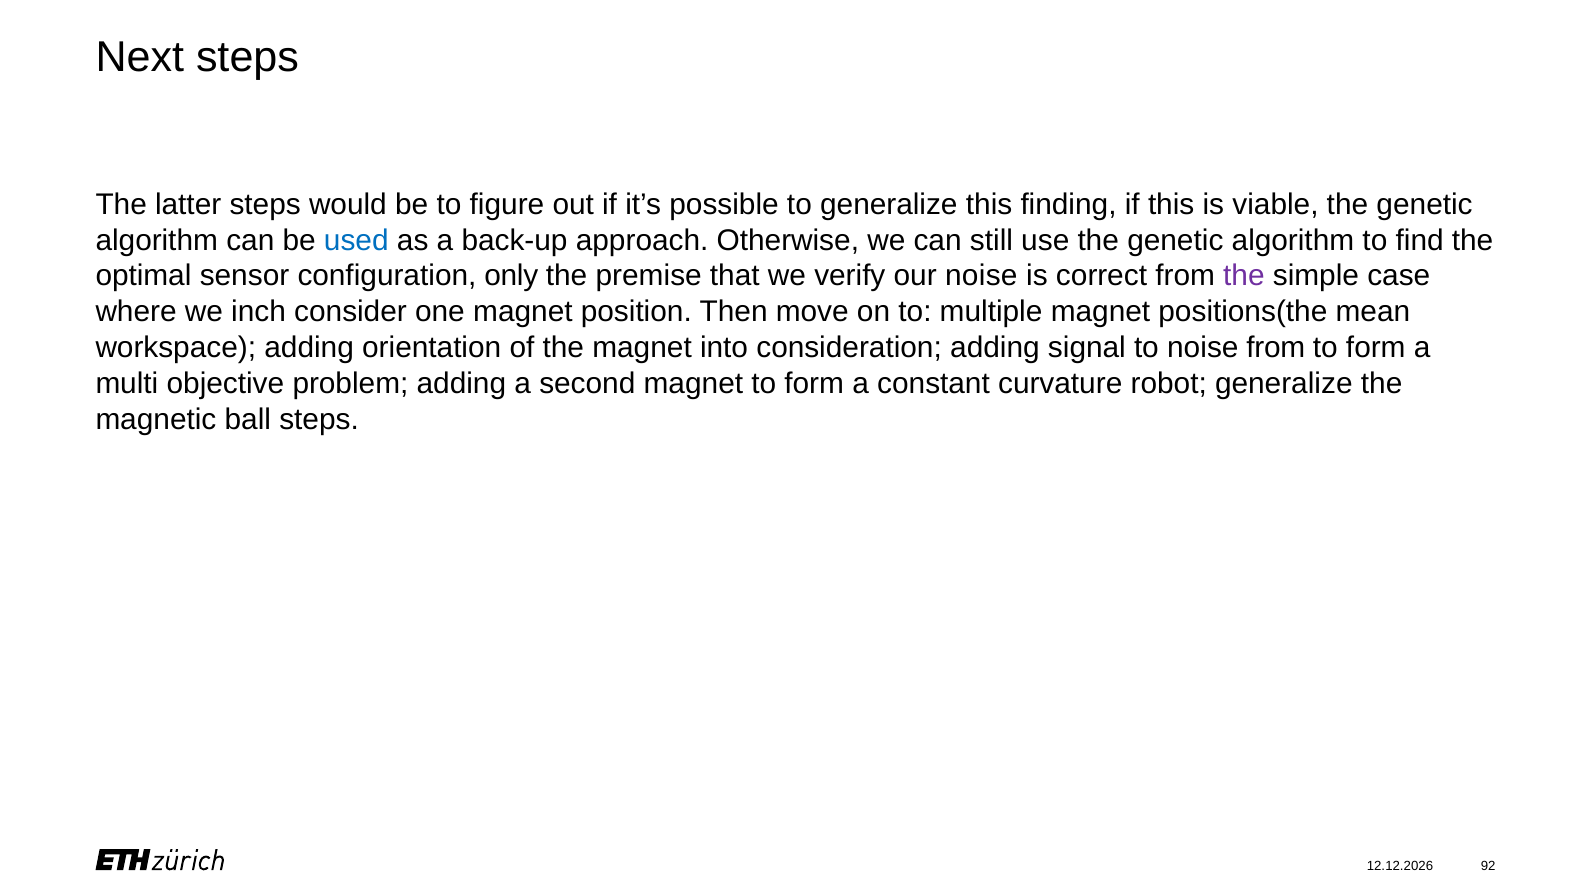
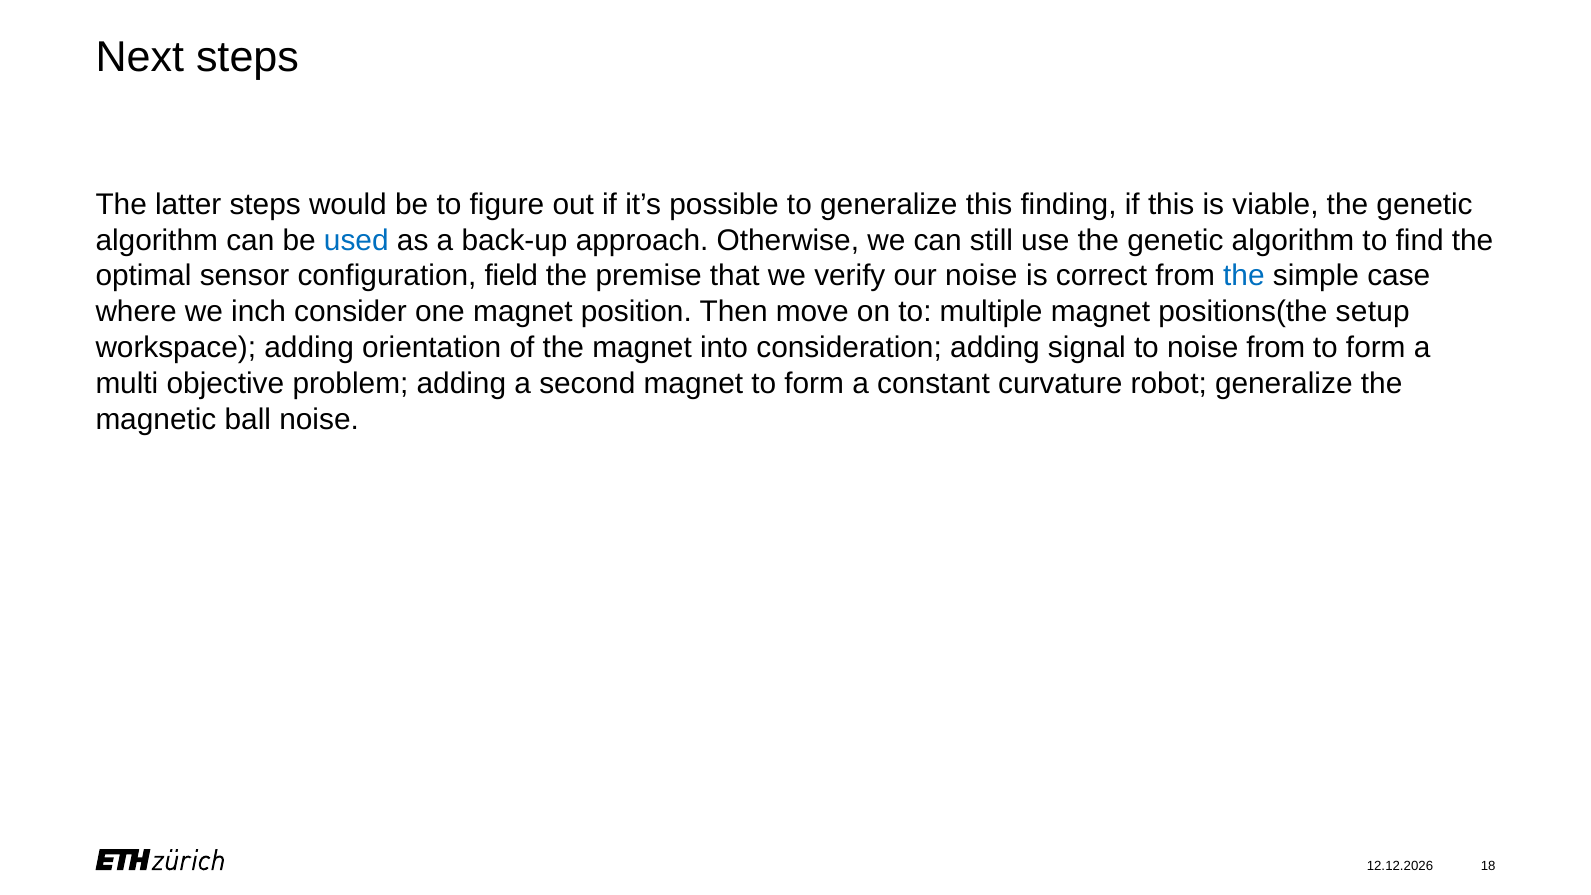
only: only -> field
the at (1244, 276) colour: purple -> blue
mean: mean -> setup
ball steps: steps -> noise
92: 92 -> 18
